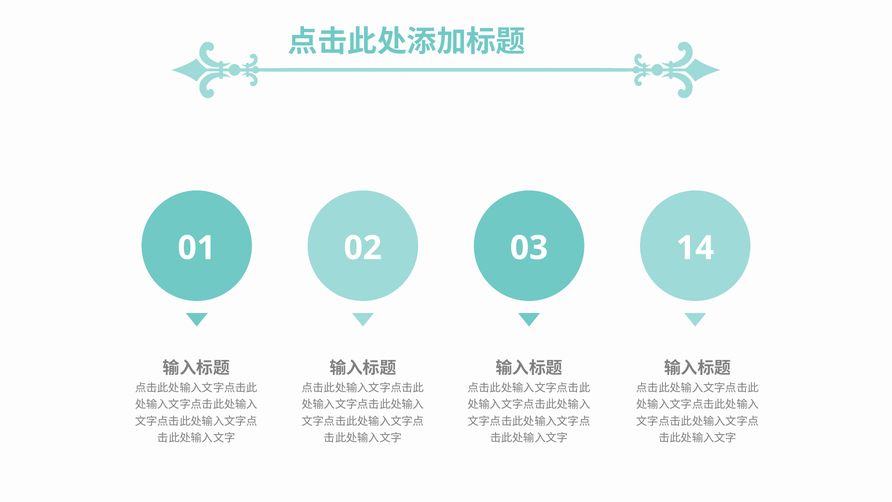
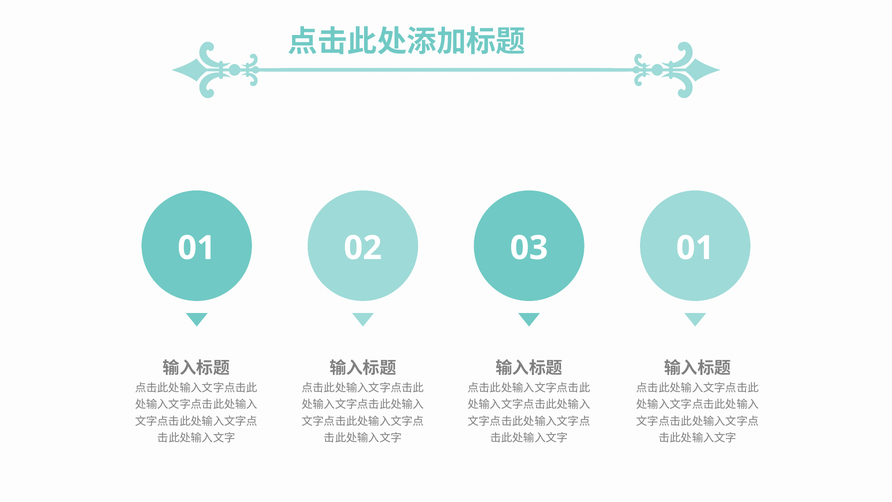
03 14: 14 -> 01
